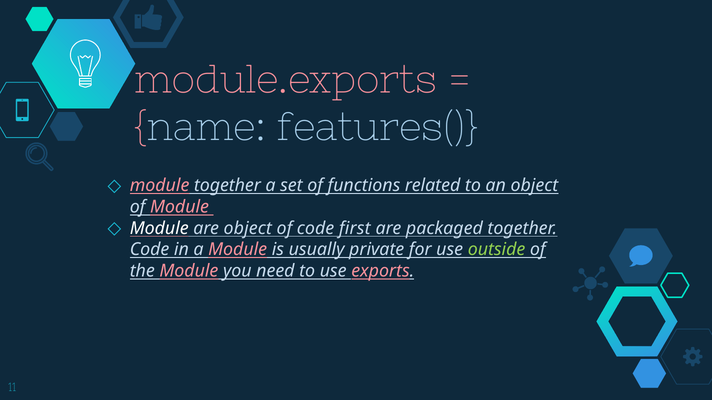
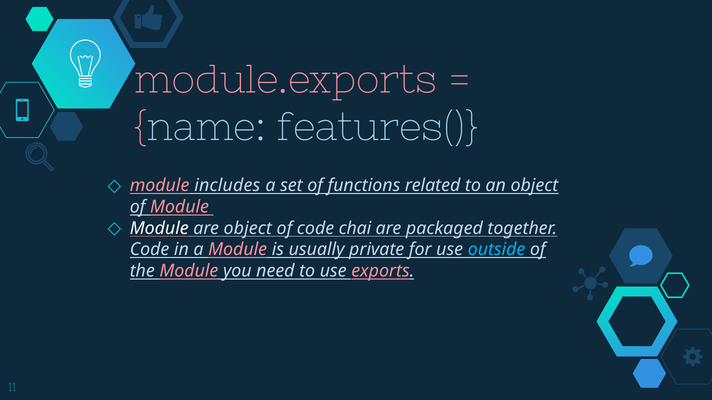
module together: together -> includes
first: first -> chai
outside colour: light green -> light blue
